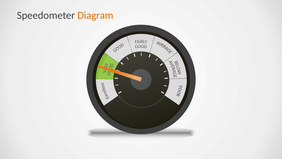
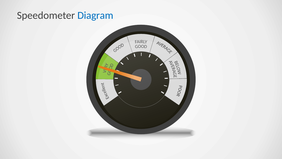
Diagram colour: orange -> blue
